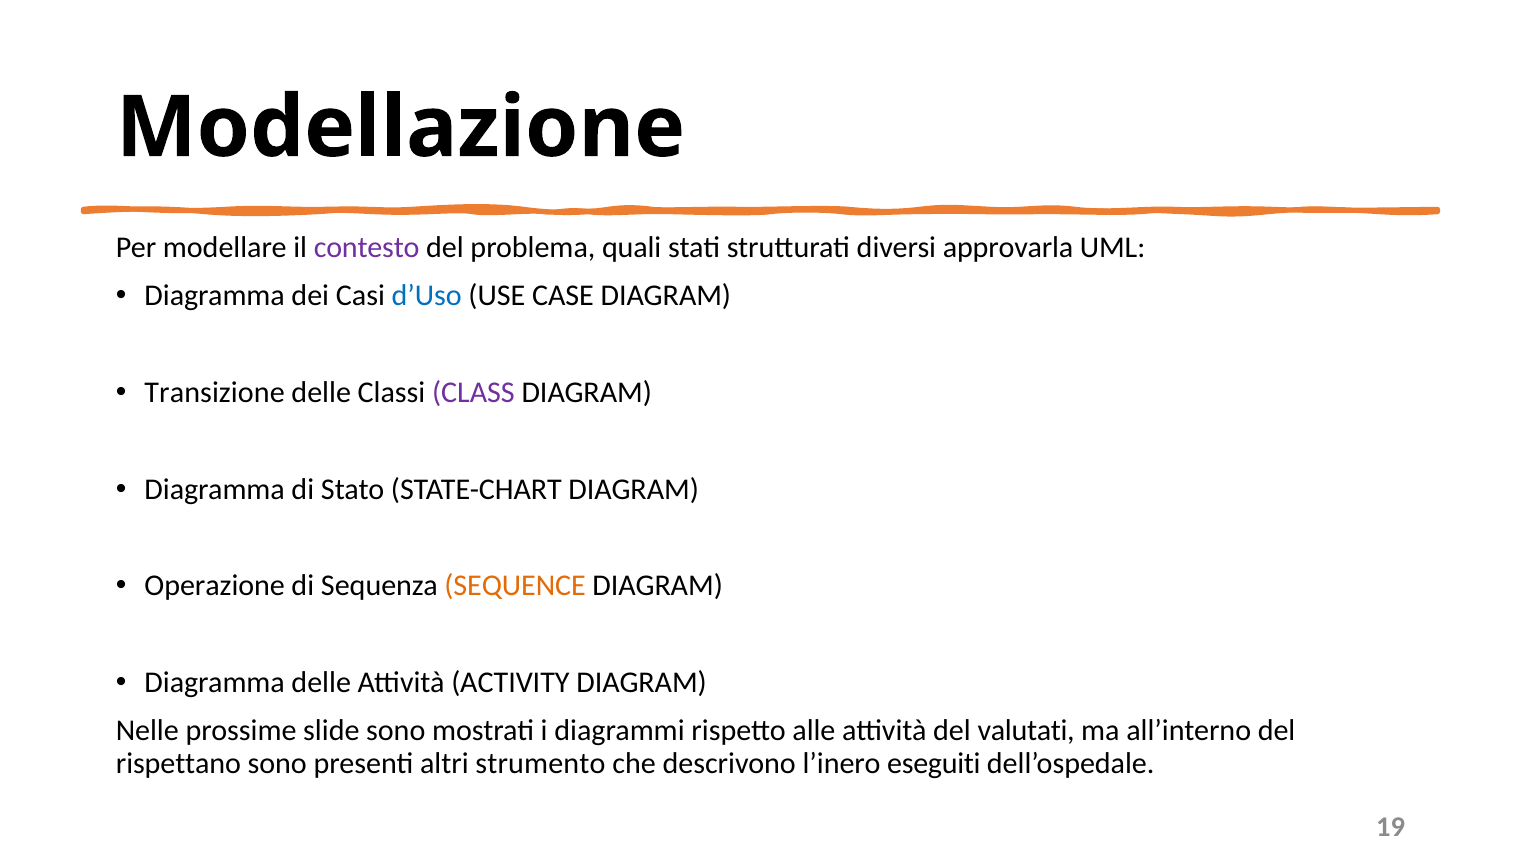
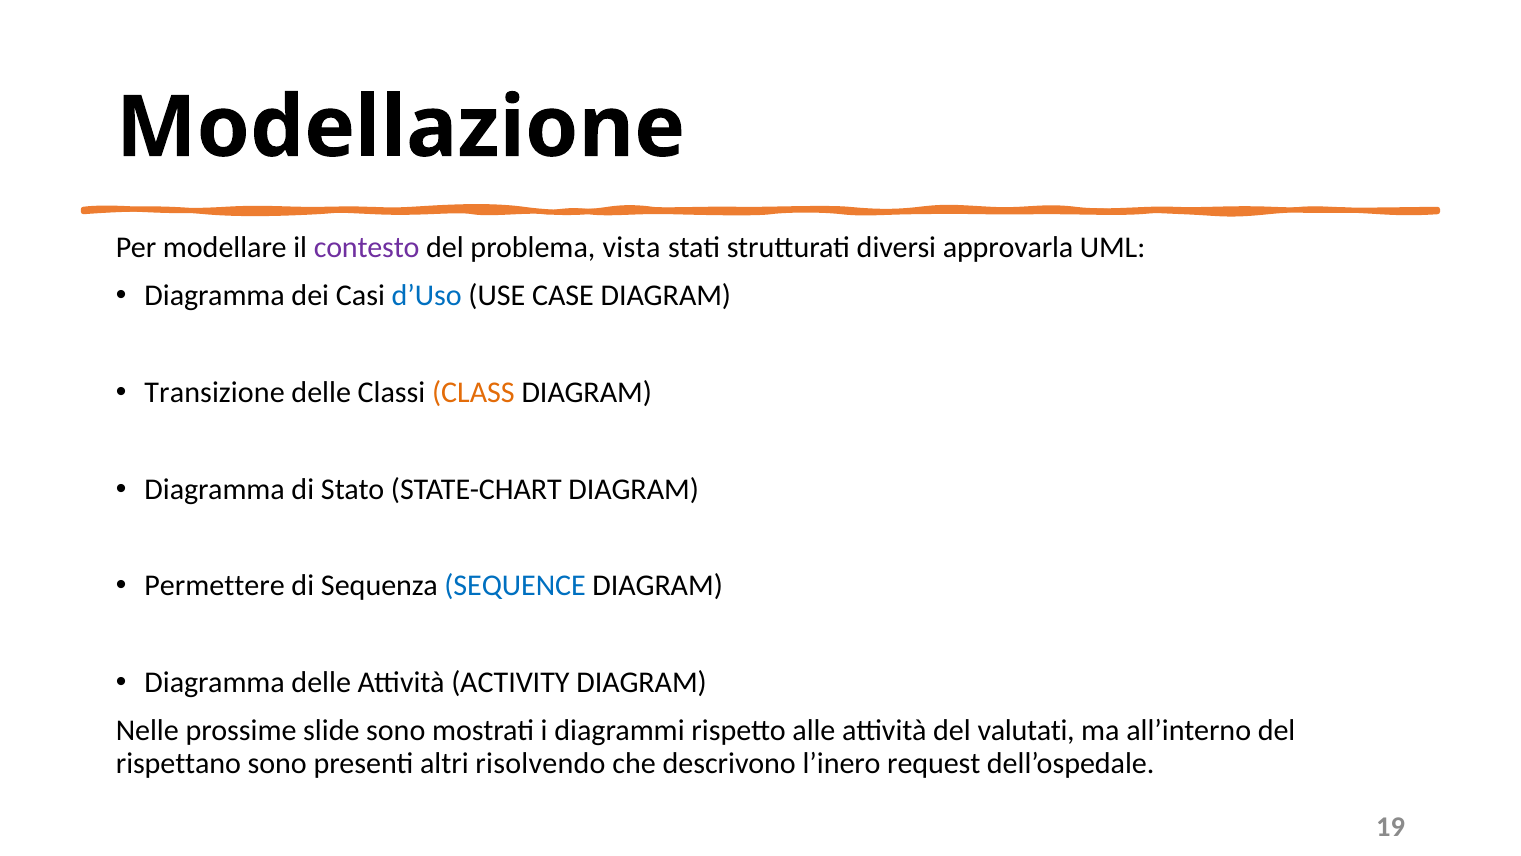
quali: quali -> vista
CLASS colour: purple -> orange
Operazione: Operazione -> Permettere
SEQUENCE colour: orange -> blue
strumento: strumento -> risolvendo
eseguiti: eseguiti -> request
